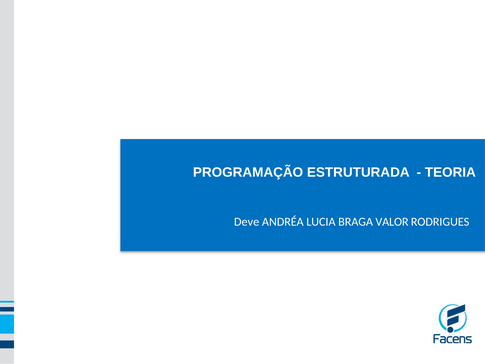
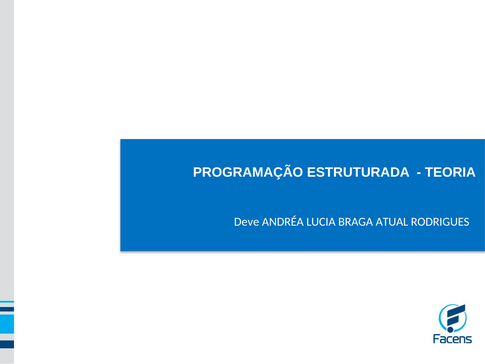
VALOR: VALOR -> ATUAL
